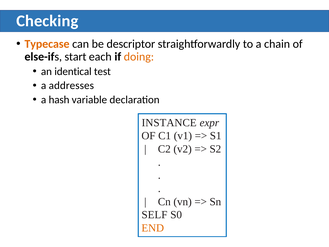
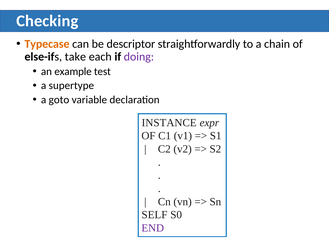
start: start -> take
doing colour: orange -> purple
identical: identical -> example
addresses: addresses -> supertype
hash: hash -> goto
END colour: orange -> purple
